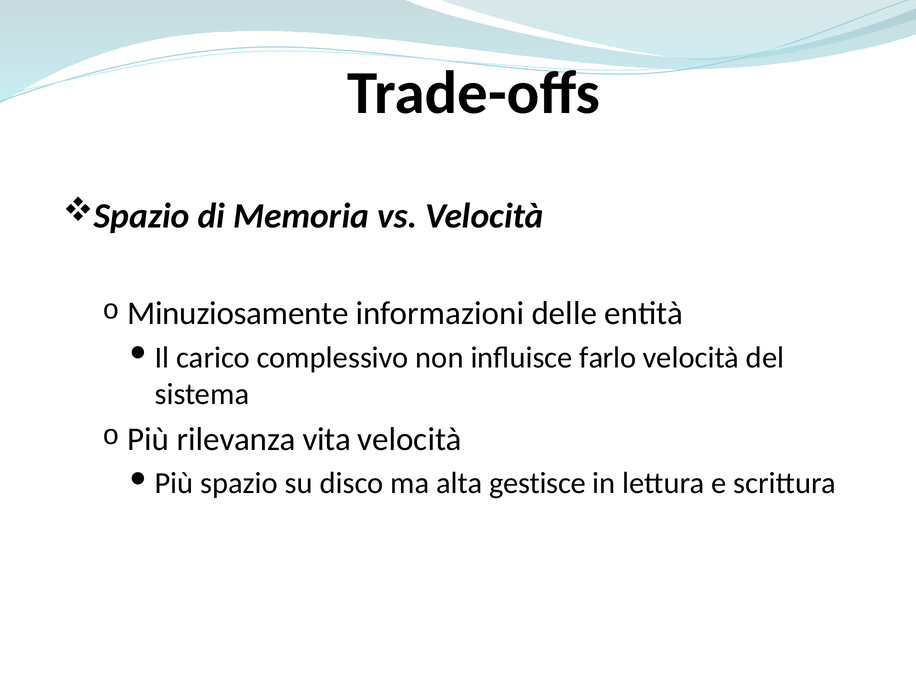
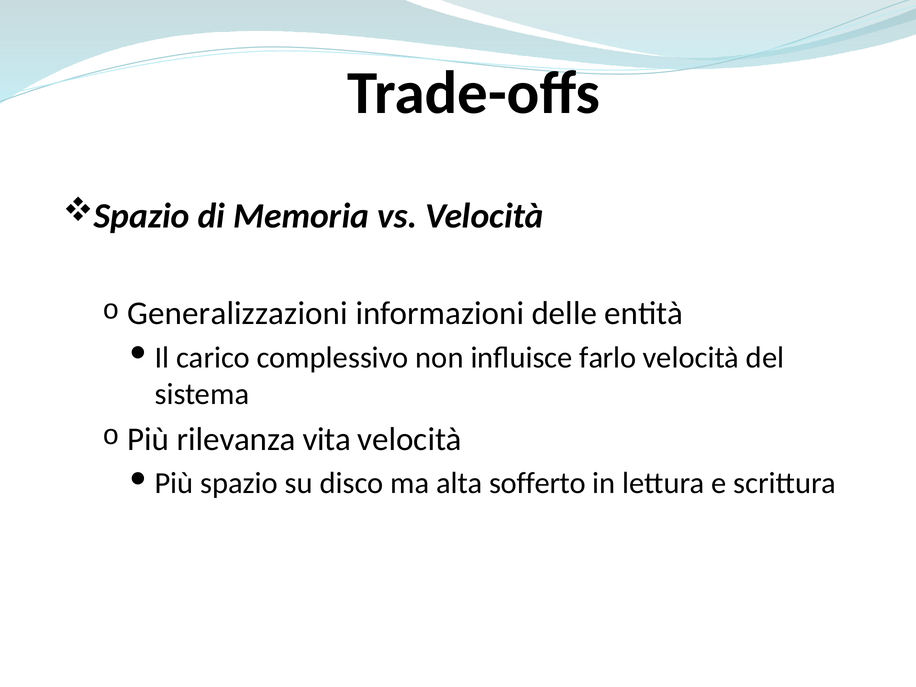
Minuziosamente: Minuziosamente -> Generalizzazioni
gestisce: gestisce -> sofferto
